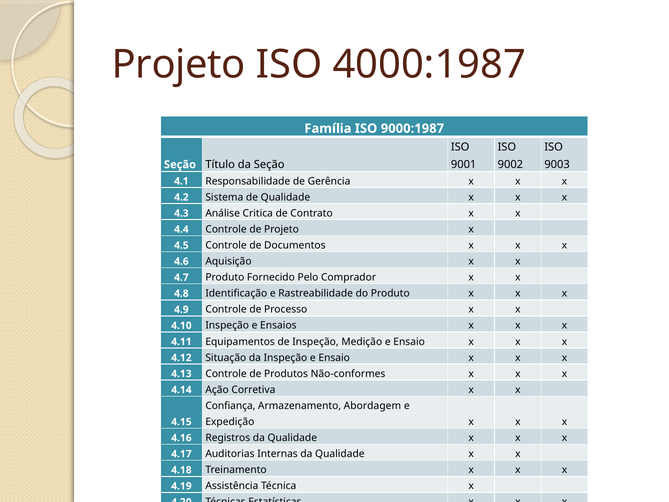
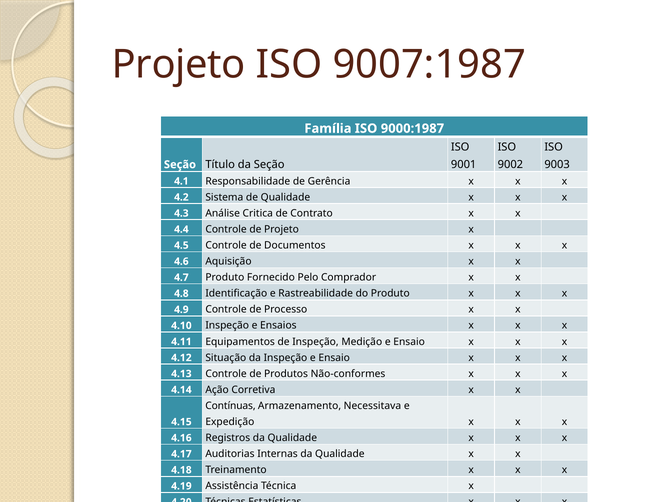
4000:1987: 4000:1987 -> 9007:1987
Confiança: Confiança -> Contínuas
Abordagem: Abordagem -> Necessitava
